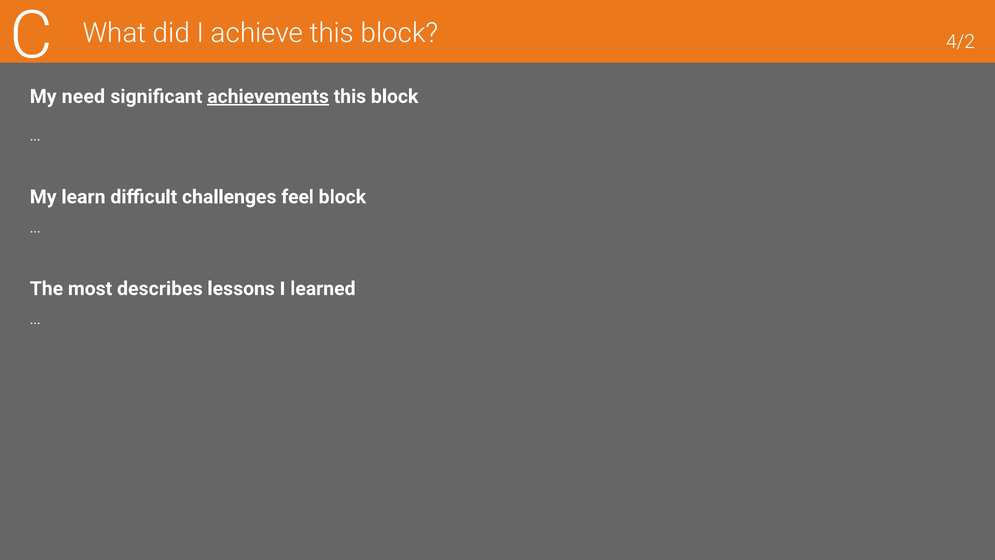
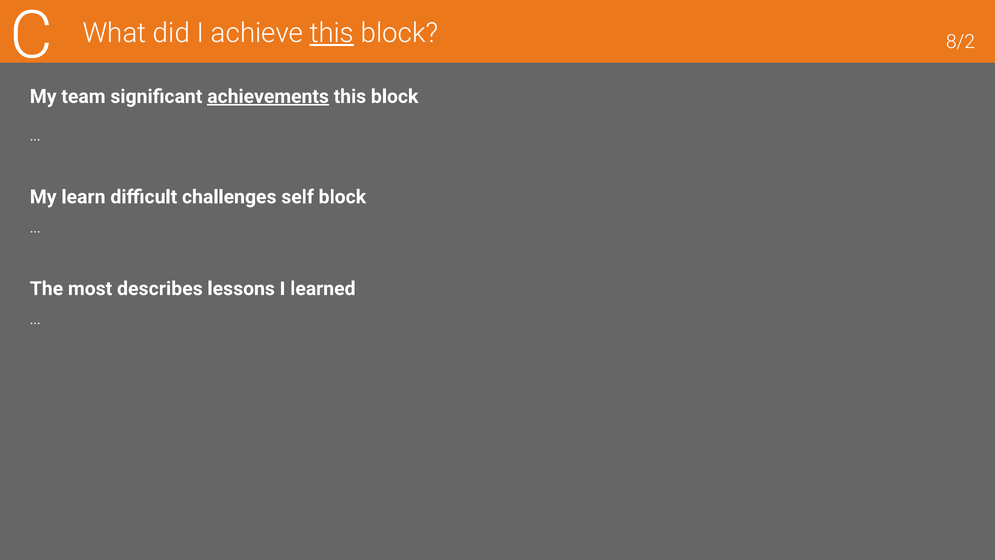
this at (332, 33) underline: none -> present
4/2: 4/2 -> 8/2
need: need -> team
feel: feel -> self
